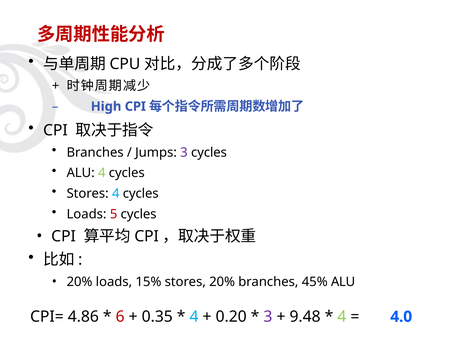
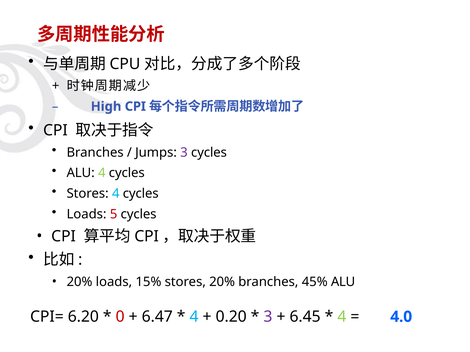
4.86: 4.86 -> 6.20
6: 6 -> 0
0.35: 0.35 -> 6.47
9.48: 9.48 -> 6.45
